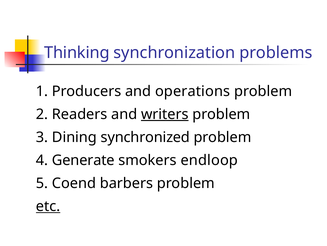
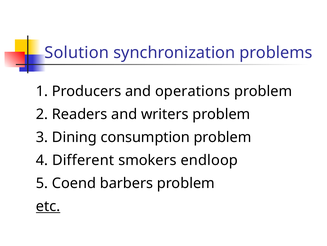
Thinking: Thinking -> Solution
writers underline: present -> none
synchronized: synchronized -> consumption
Generate: Generate -> Different
